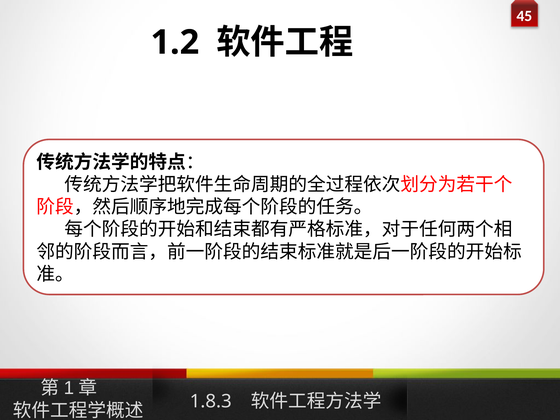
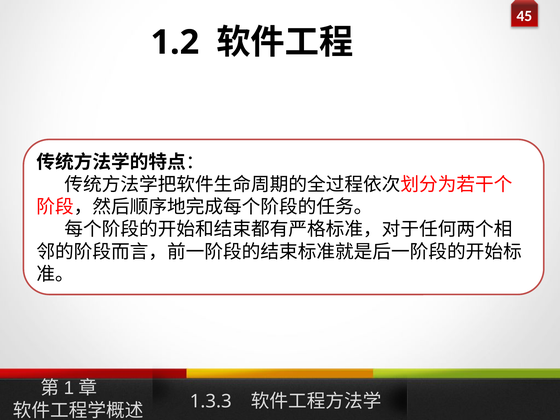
1.8.3: 1.8.3 -> 1.3.3
